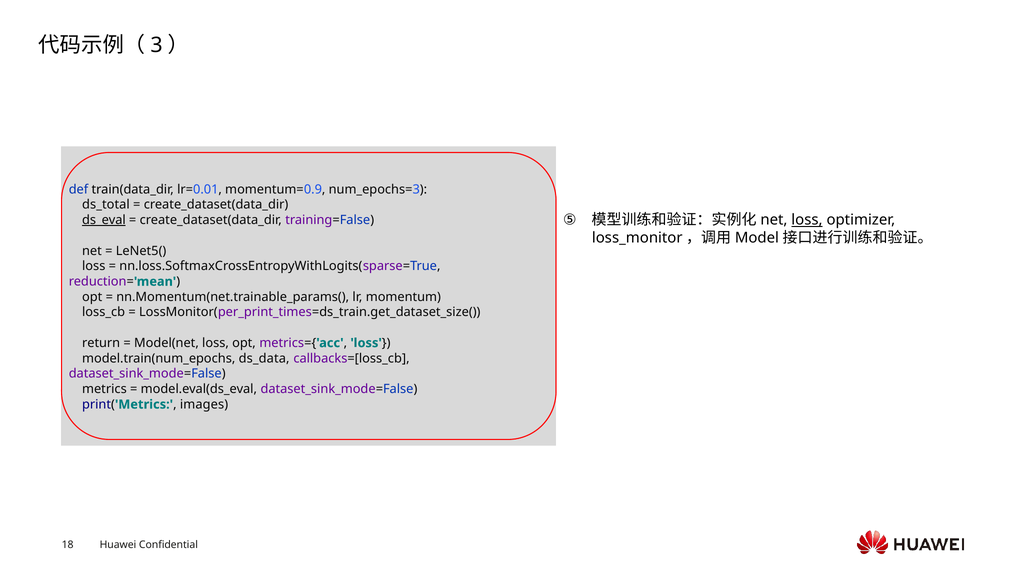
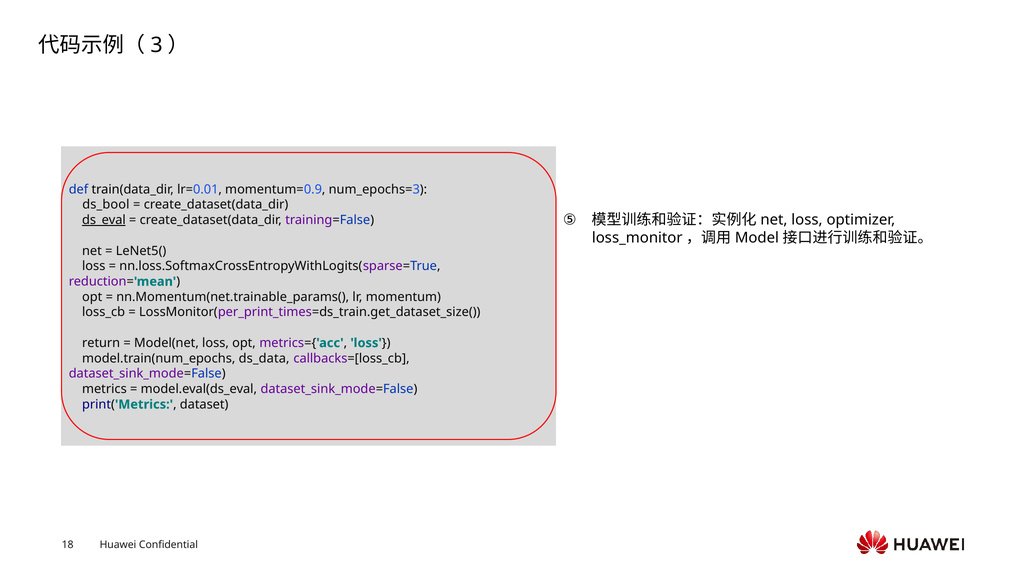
ds_total: ds_total -> ds_bool
loss at (807, 220) underline: present -> none
images: images -> dataset
